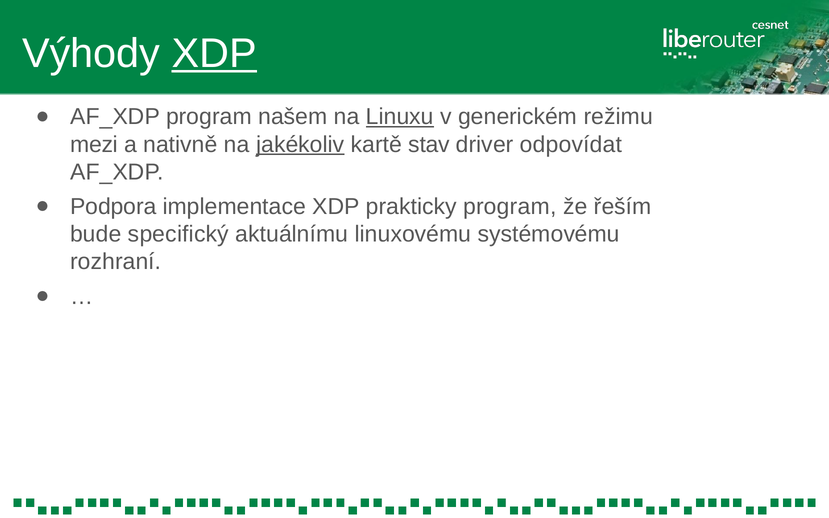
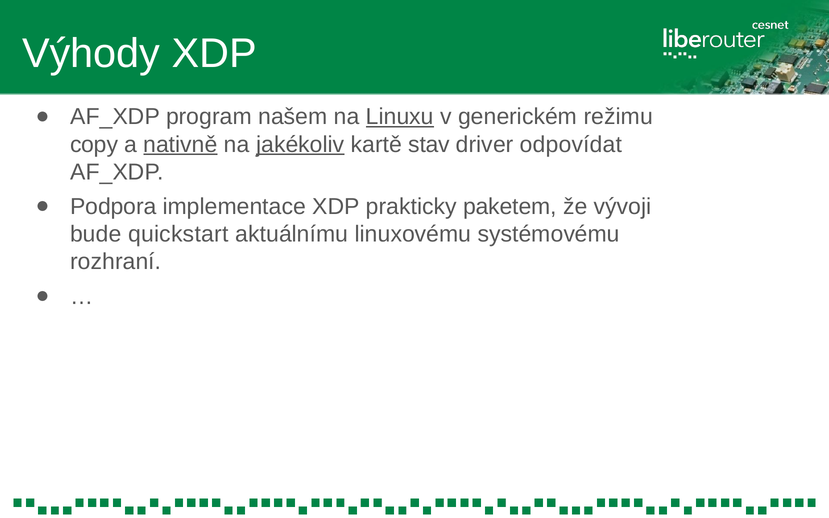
XDP at (214, 53) underline: present -> none
mezi: mezi -> copy
nativně underline: none -> present
prakticky program: program -> paketem
řeším: řeším -> vývoji
specifický: specifický -> quickstart
